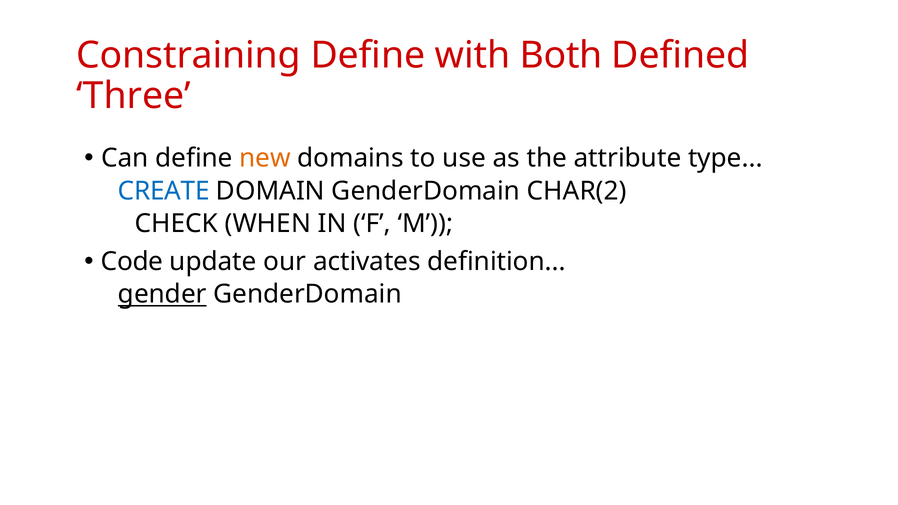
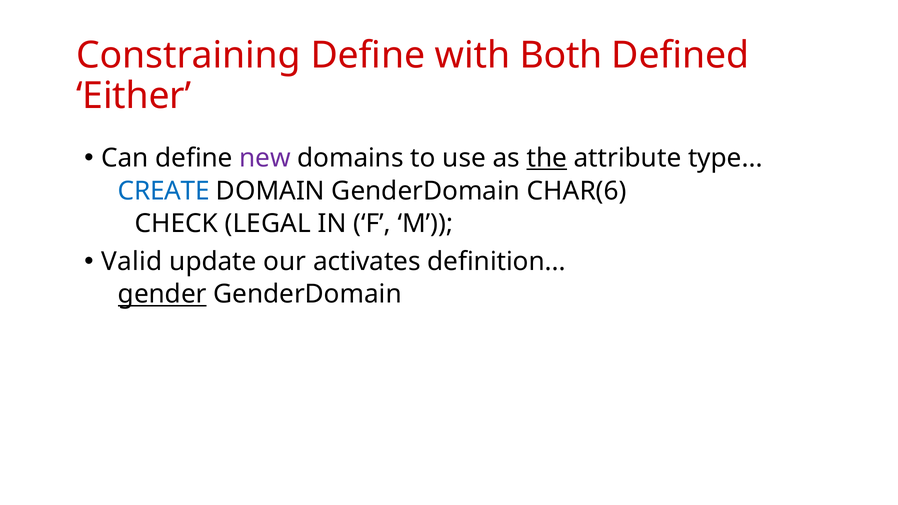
Three: Three -> Either
new colour: orange -> purple
the underline: none -> present
CHAR(2: CHAR(2 -> CHAR(6
WHEN: WHEN -> LEGAL
Code: Code -> Valid
